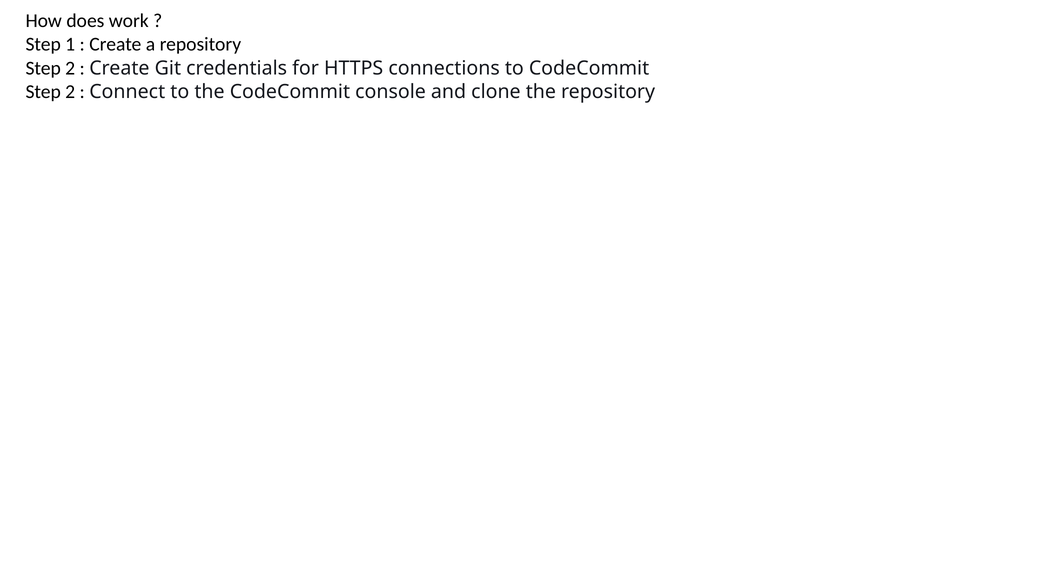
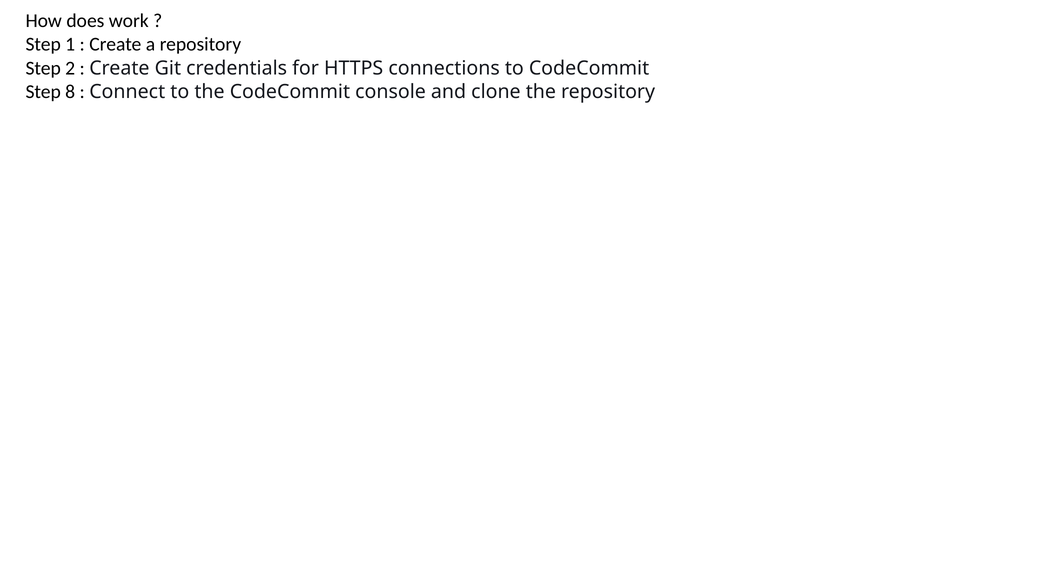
2 at (70, 92): 2 -> 8
